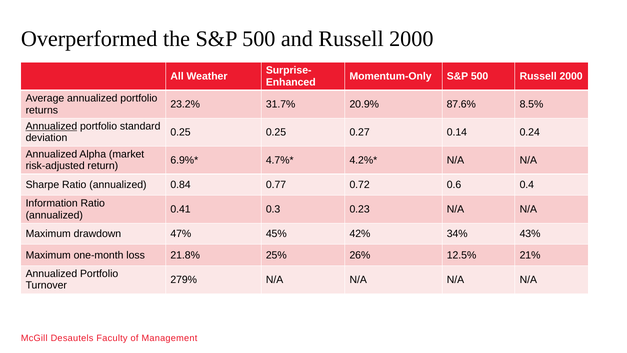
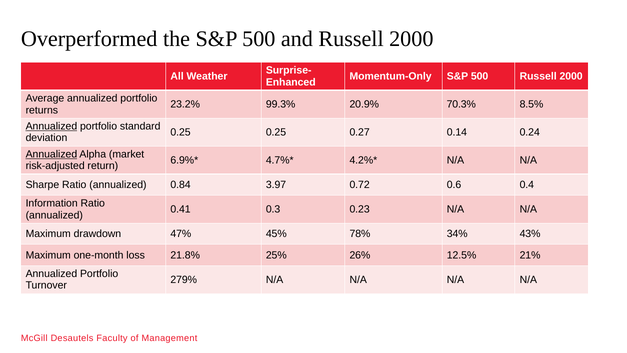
31.7%: 31.7% -> 99.3%
87.6%: 87.6% -> 70.3%
Annualized at (51, 154) underline: none -> present
0.77: 0.77 -> 3.97
42%: 42% -> 78%
